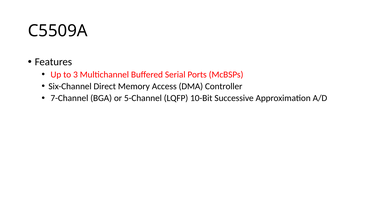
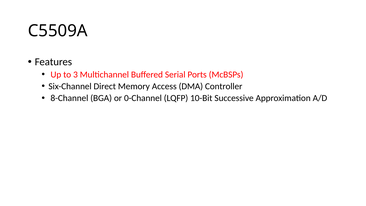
7-Channel: 7-Channel -> 8-Channel
5-Channel: 5-Channel -> 0-Channel
